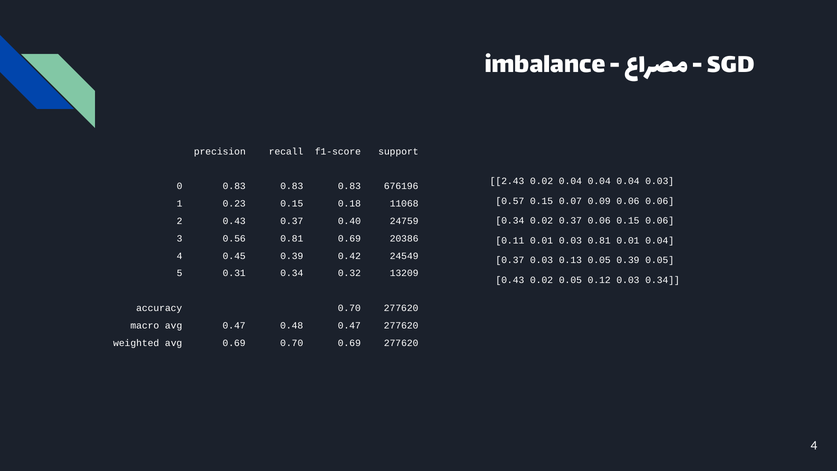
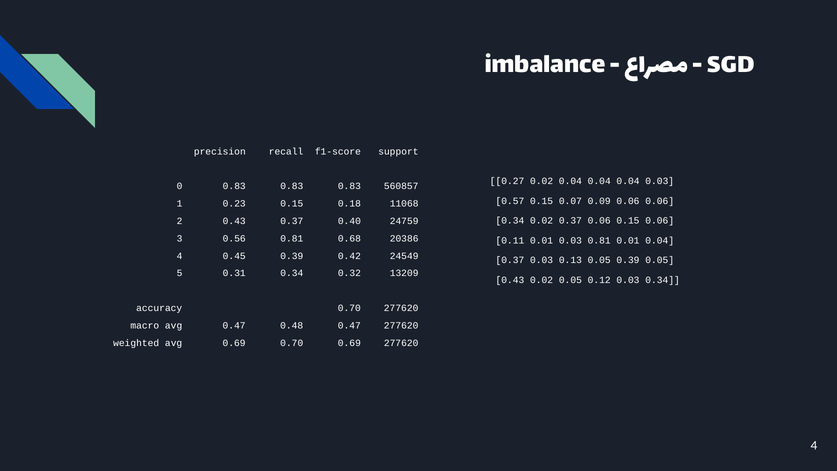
2.43: 2.43 -> 0.27
676196: 676196 -> 560857
0.81 0.69: 0.69 -> 0.68
